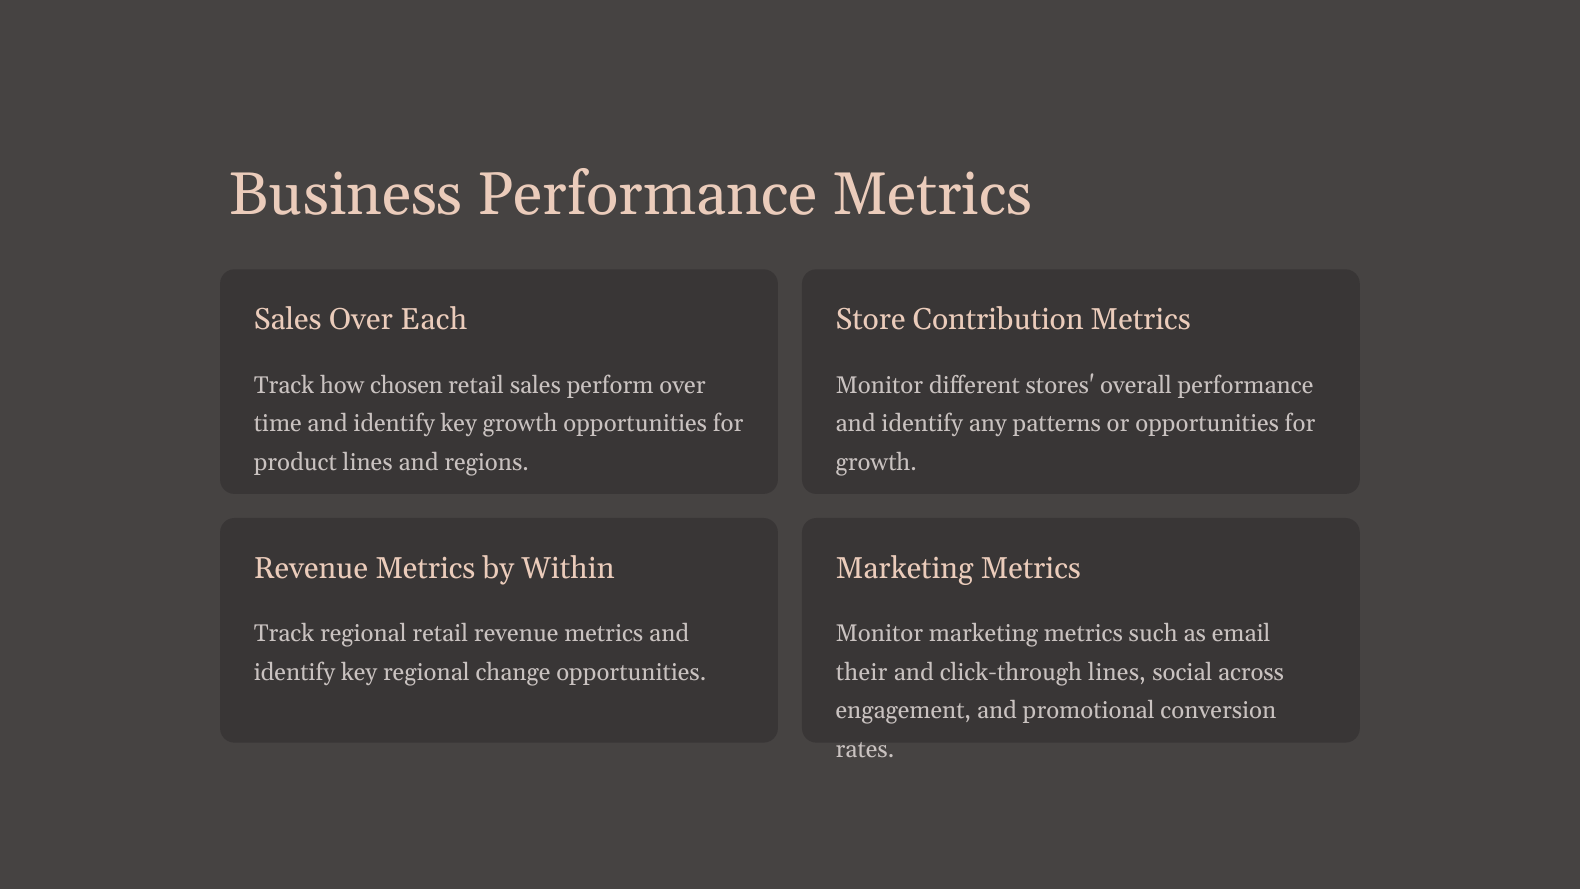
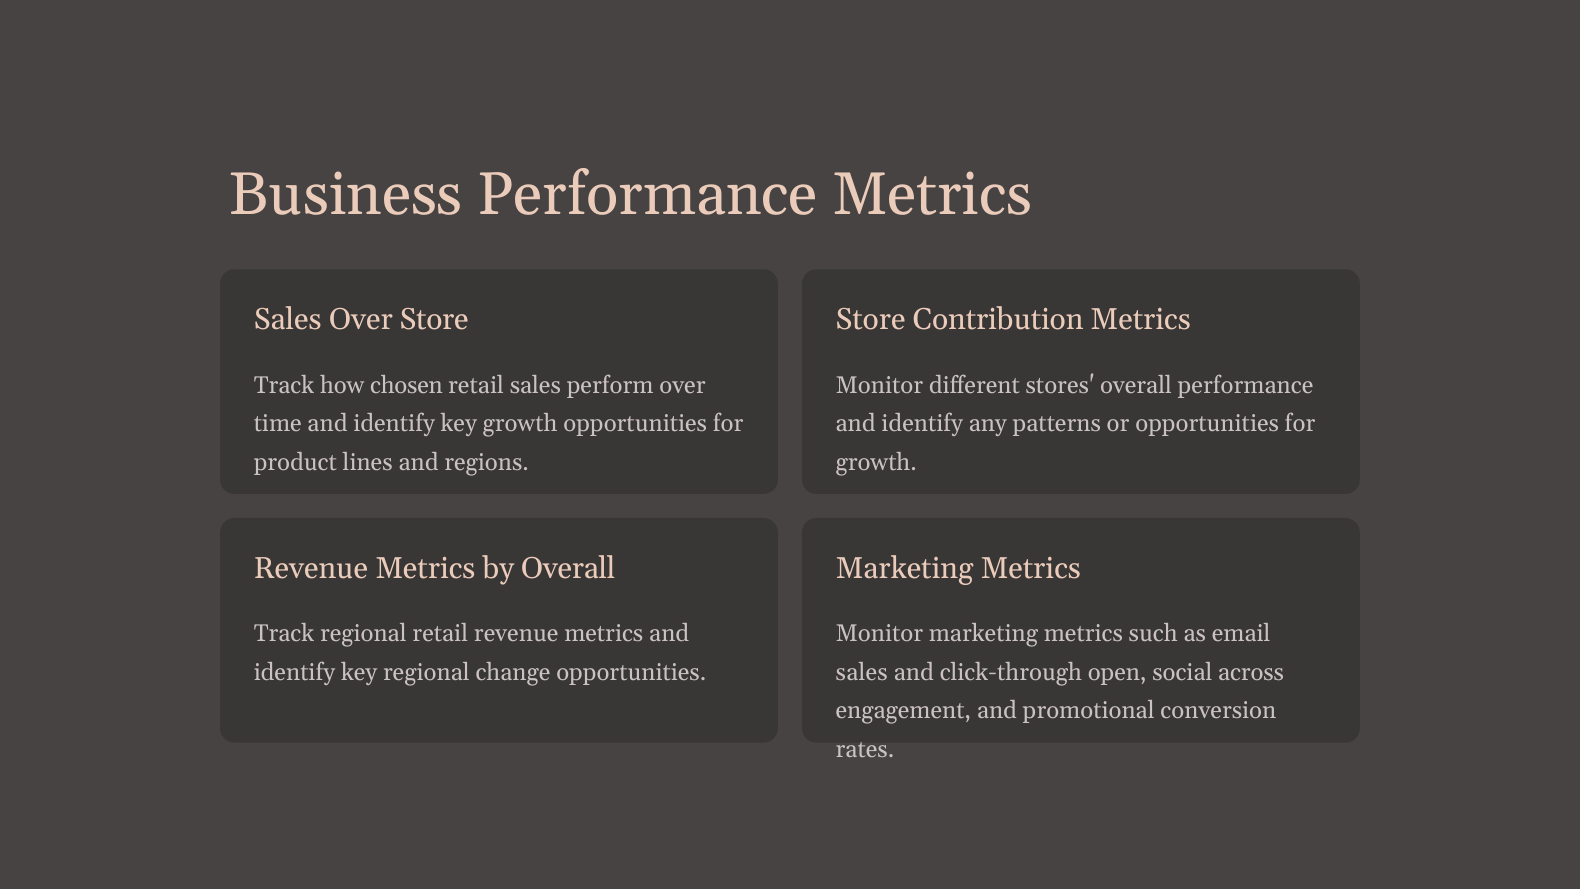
Over Each: Each -> Store
by Within: Within -> Overall
their at (862, 672): their -> sales
click-through lines: lines -> open
